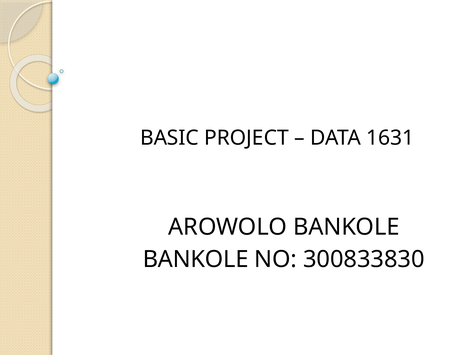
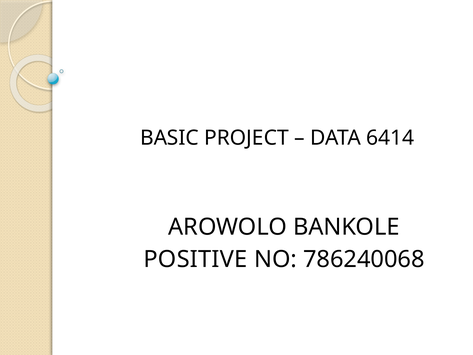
1631: 1631 -> 6414
BANKOLE at (196, 259): BANKOLE -> POSITIVE
300833830: 300833830 -> 786240068
